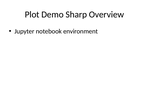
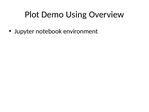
Sharp: Sharp -> Using
